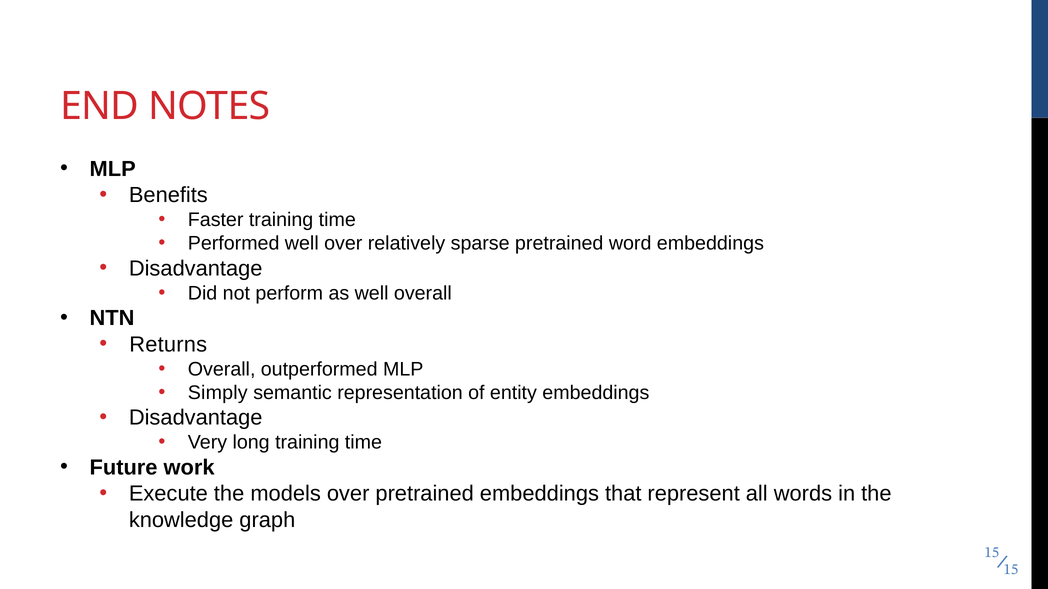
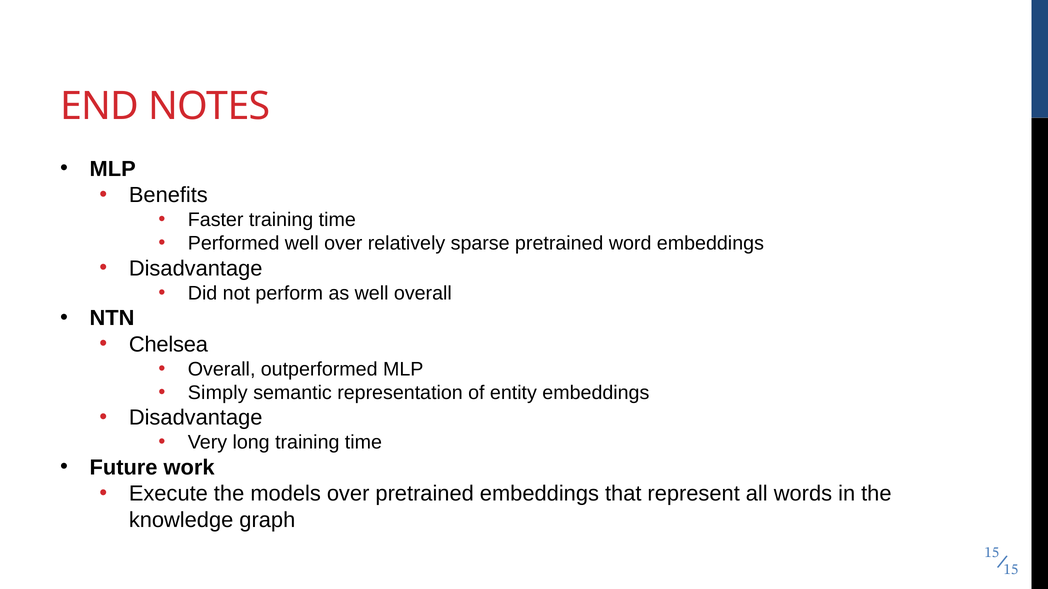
Returns: Returns -> Chelsea
